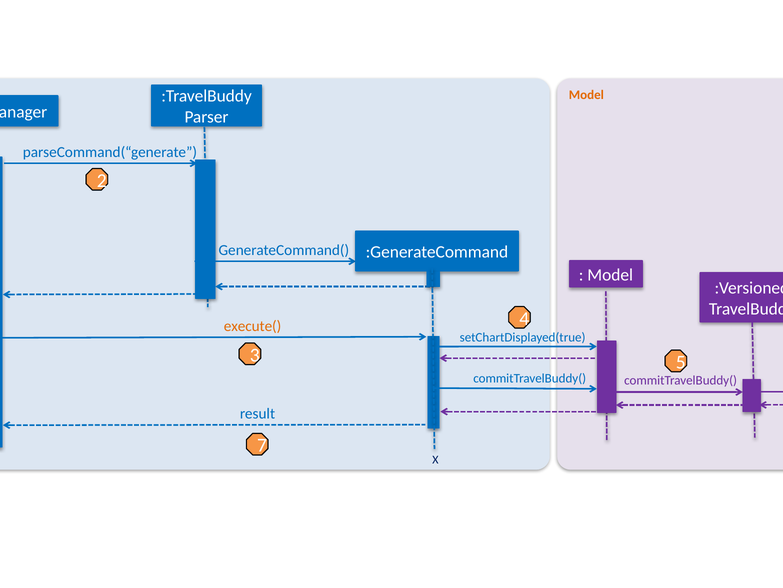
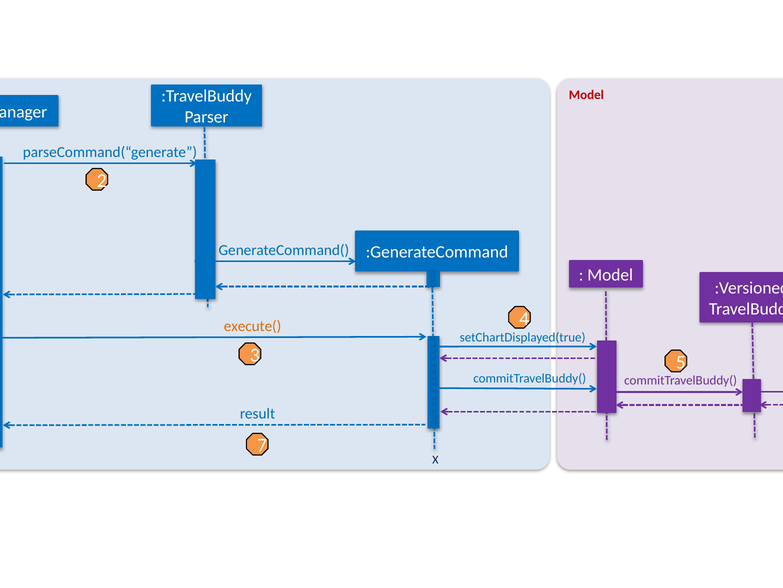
Model at (586, 95) colour: orange -> red
